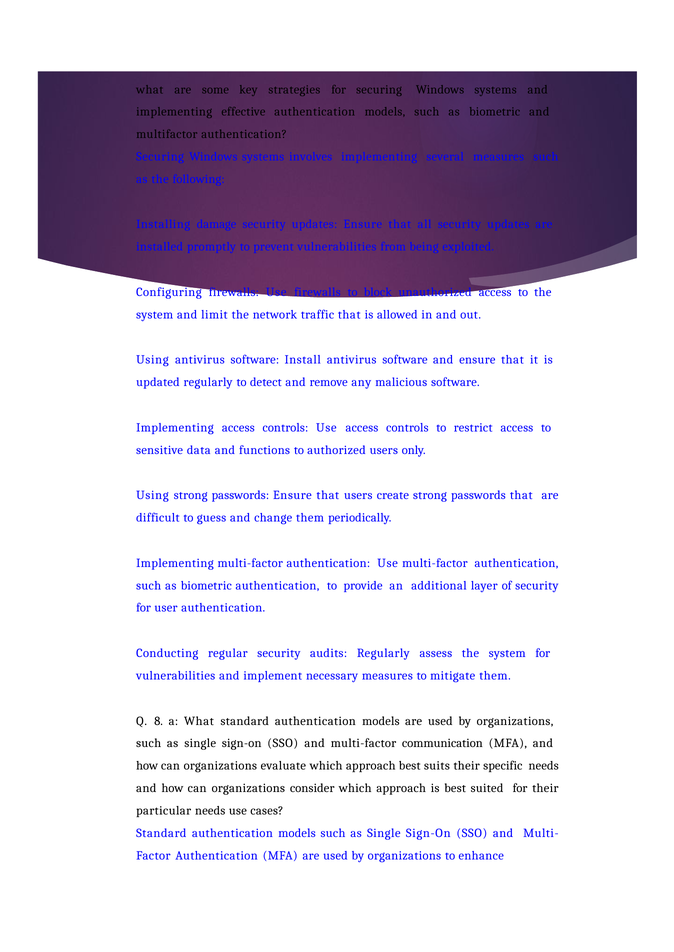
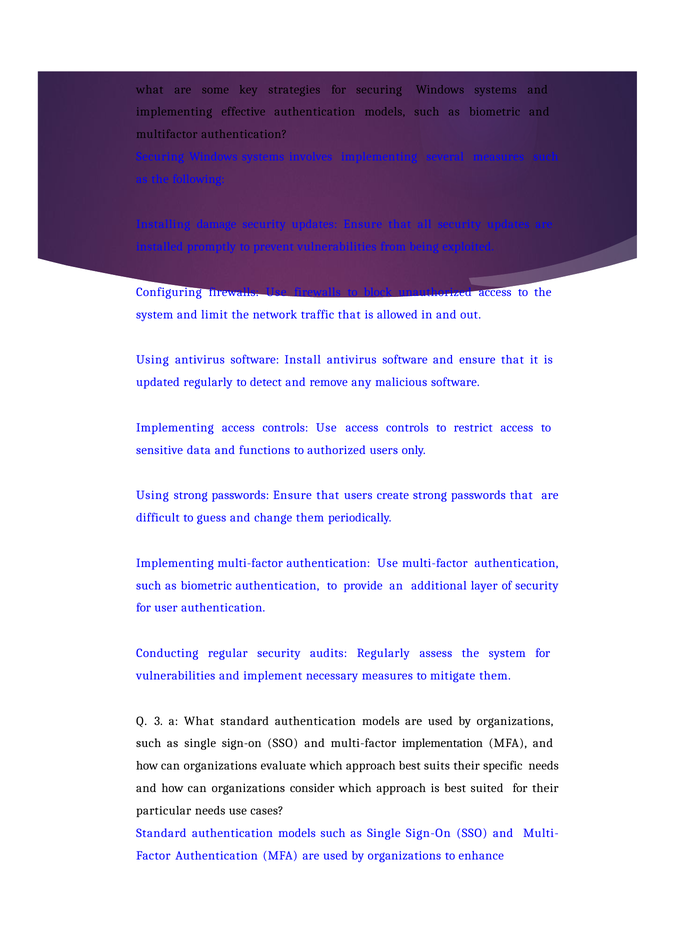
8: 8 -> 3
communication: communication -> implementation
